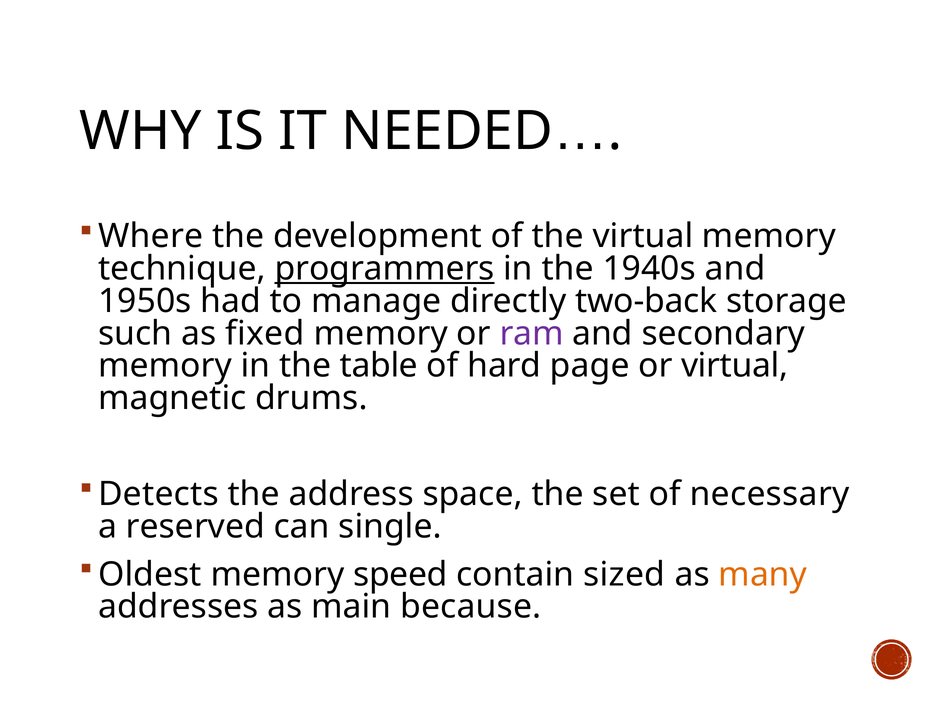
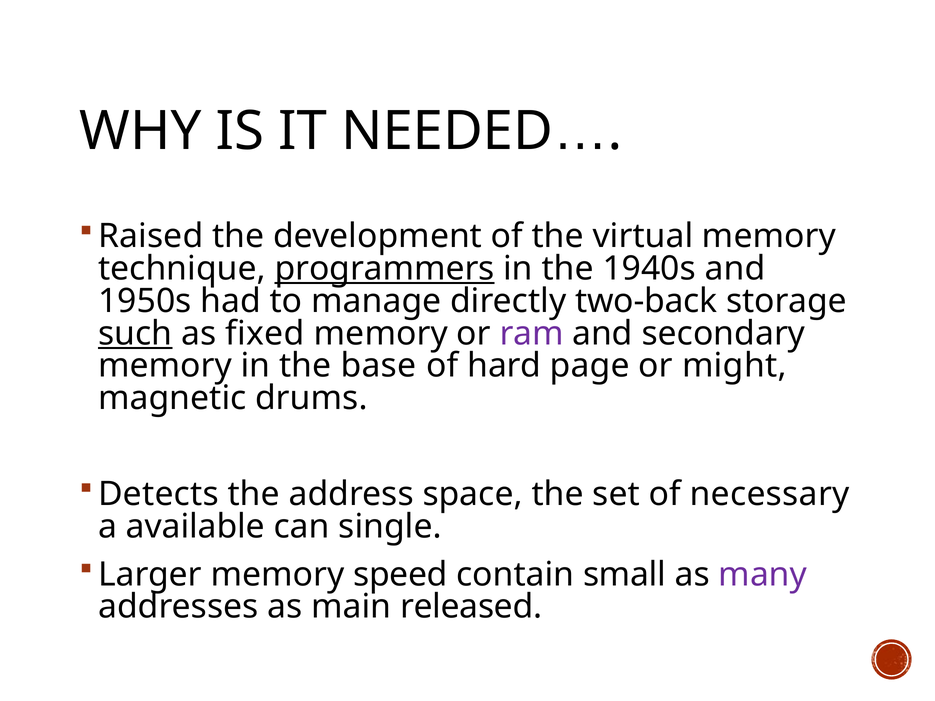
Where: Where -> Raised
such underline: none -> present
table: table -> base
or virtual: virtual -> might
reserved: reserved -> available
Oldest: Oldest -> Larger
sized: sized -> small
many colour: orange -> purple
because: because -> released
